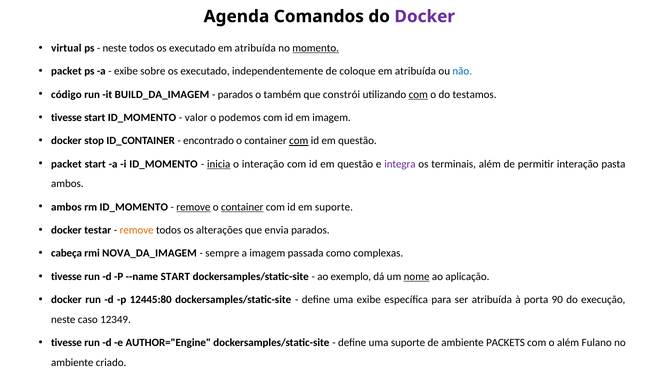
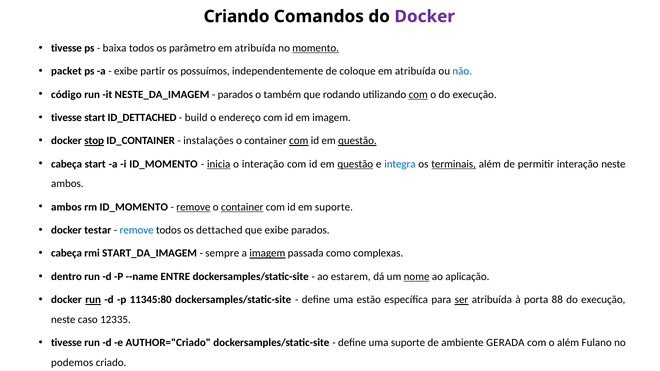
Agenda: Agenda -> Criando
virtual at (66, 48): virtual -> tivesse
neste at (115, 48): neste -> baixa
todos os executado: executado -> parâmetro
sobre: sobre -> partir
executado at (205, 71): executado -> possuímos
BUILD_DA_IMAGEM: BUILD_DA_IMAGEM -> NESTE_DA_IMAGEM
constrói: constrói -> rodando
o do testamos: testamos -> execução
start ID_MOMENTO: ID_MOMENTO -> ID_DETTACHED
valor: valor -> build
podemos: podemos -> endereço
stop underline: none -> present
encontrado: encontrado -> instalações
questão at (357, 141) underline: none -> present
packet at (66, 164): packet -> cabeça
questão at (355, 164) underline: none -> present
integra colour: purple -> blue
terminais underline: none -> present
interação pasta: pasta -> neste
remove at (137, 230) colour: orange -> blue
alterações: alterações -> dettached
que envia: envia -> exibe
NOVA_DA_IMAGEM: NOVA_DA_IMAGEM -> START_DA_IMAGEM
imagem at (267, 254) underline: none -> present
tivesse at (66, 277): tivesse -> dentro
--name START: START -> ENTRE
exemplo: exemplo -> estarem
run at (93, 300) underline: none -> present
12445:80: 12445:80 -> 11345:80
uma exibe: exibe -> estão
ser underline: none -> present
90: 90 -> 88
12349: 12349 -> 12335
AUTHOR="Engine: AUTHOR="Engine -> AUTHOR="Criado
PACKETS: PACKETS -> GERADA
ambiente at (72, 363): ambiente -> podemos
